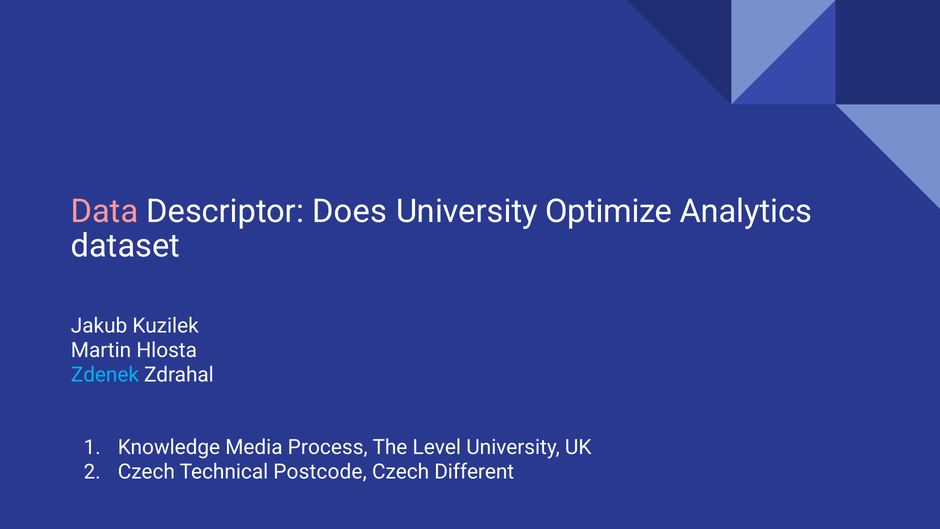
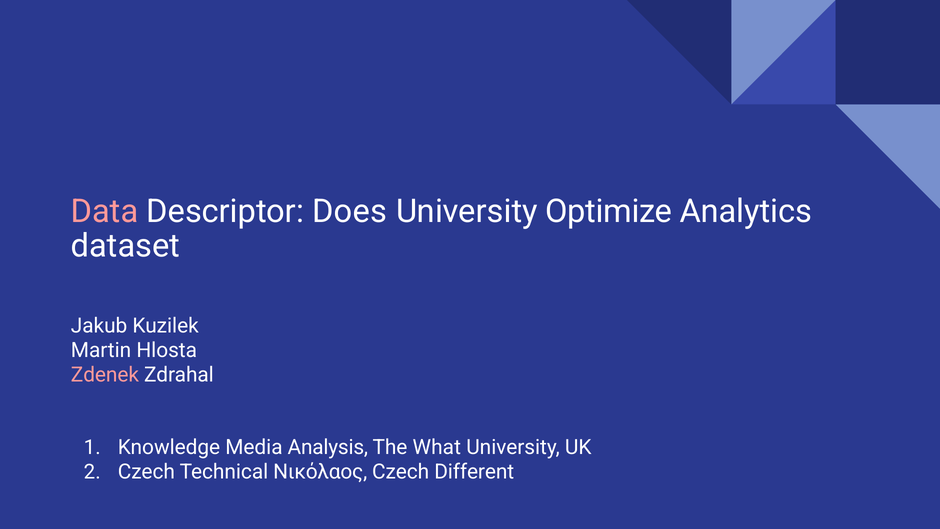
Zdenek colour: light blue -> pink
Process: Process -> Analysis
Level: Level -> What
Postcode: Postcode -> Νικόλαος
